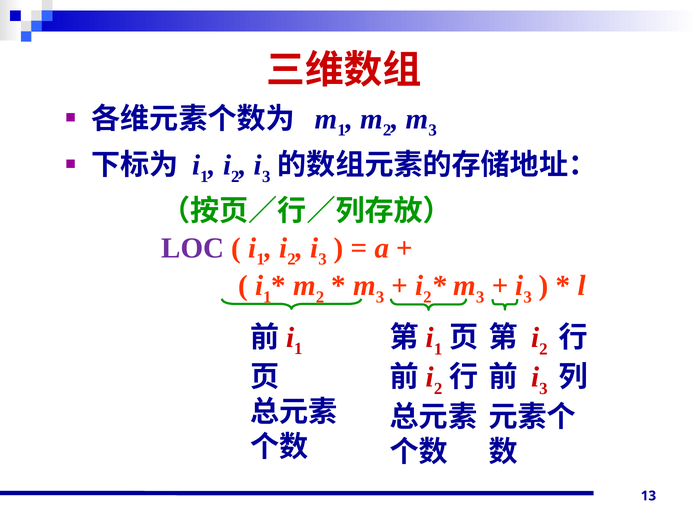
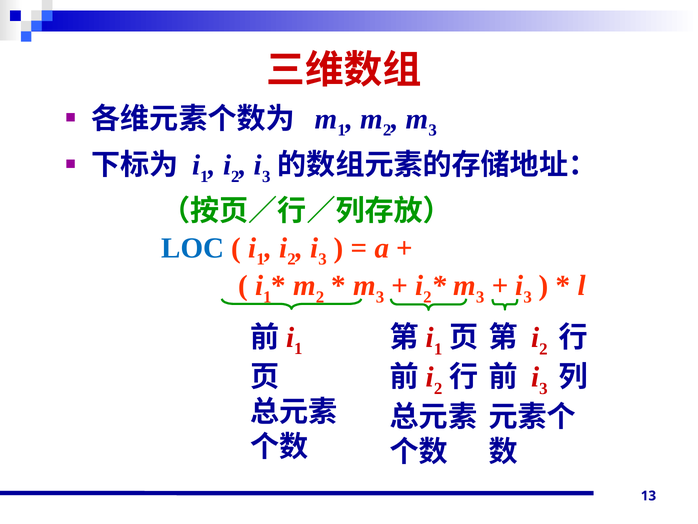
LOC colour: purple -> blue
